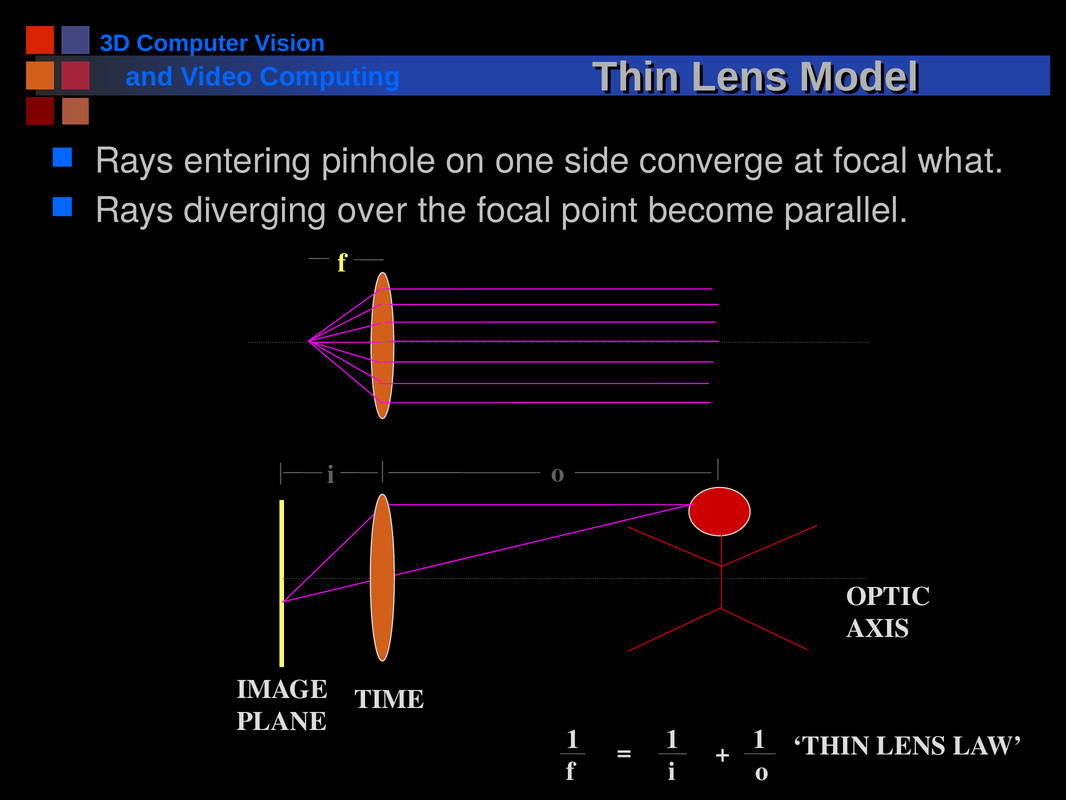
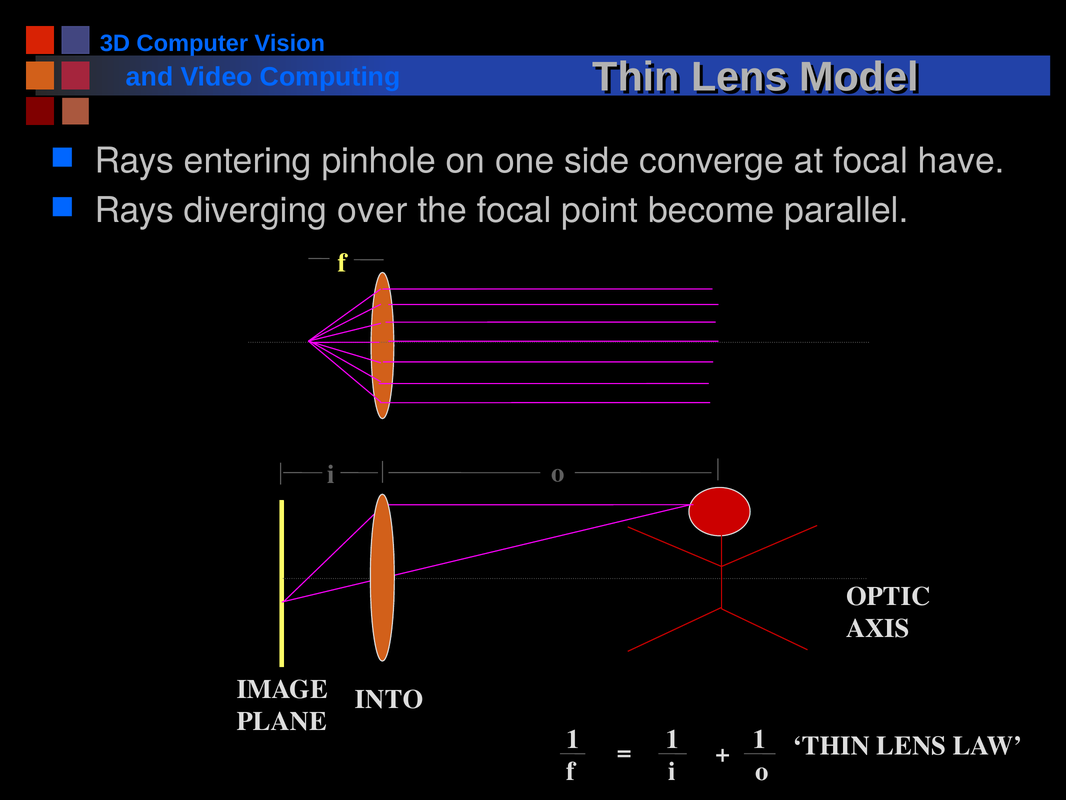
what: what -> have
TIME: TIME -> INTO
